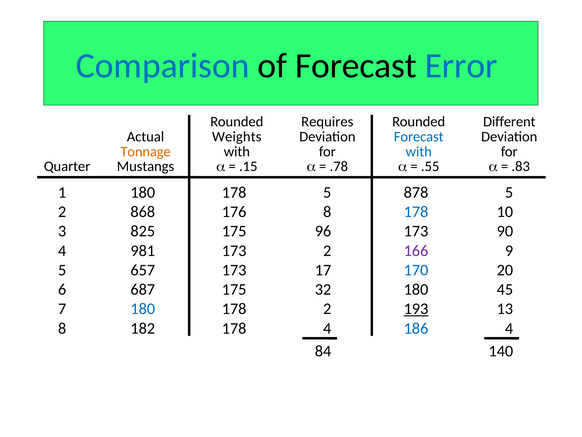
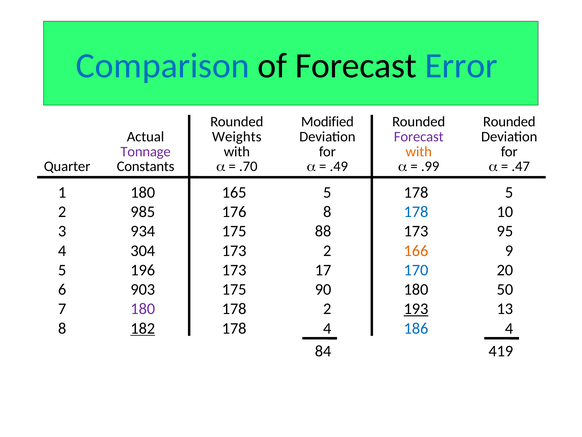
Requires: Requires -> Modified
Rounded Different: Different -> Rounded
Forecast at (419, 137) colour: blue -> purple
Tonnage colour: orange -> purple
with at (419, 151) colour: blue -> orange
Mustangs: Mustangs -> Constants
.15: .15 -> .70
.78: .78 -> .49
.55: .55 -> .99
.83: .83 -> .47
1 180 178: 178 -> 165
5 878: 878 -> 178
868: 868 -> 985
825: 825 -> 934
96: 96 -> 88
90: 90 -> 95
981: 981 -> 304
166 colour: purple -> orange
657: 657 -> 196
687: 687 -> 903
32: 32 -> 90
45: 45 -> 50
180 at (143, 309) colour: blue -> purple
182 underline: none -> present
140: 140 -> 419
